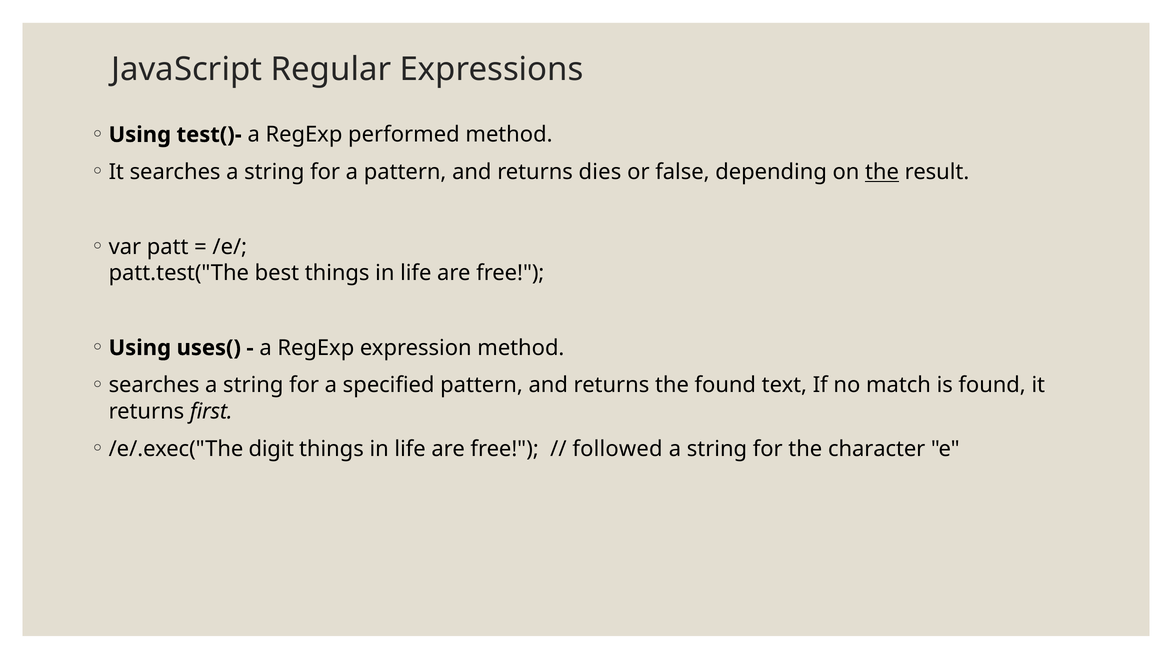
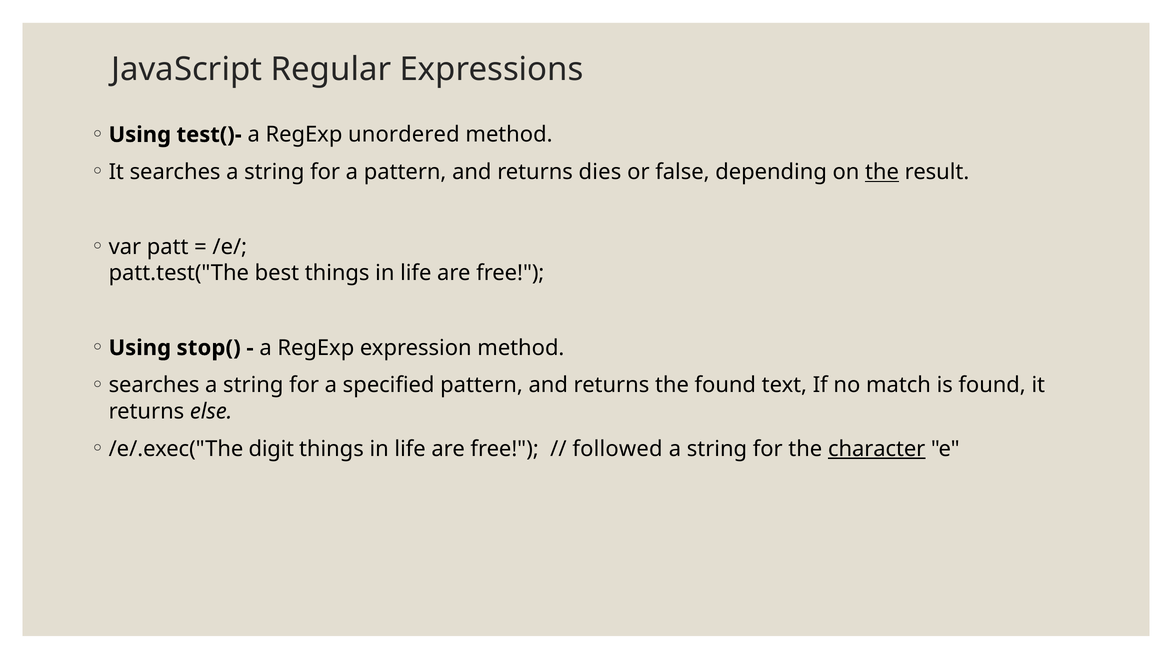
performed: performed -> unordered
uses(: uses( -> stop(
first: first -> else
character underline: none -> present
